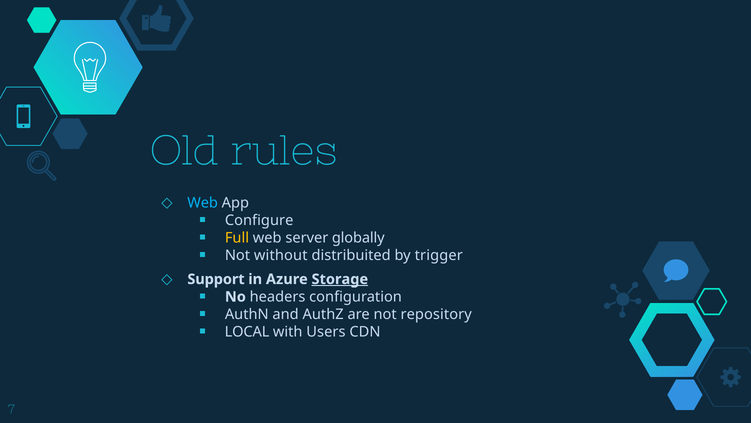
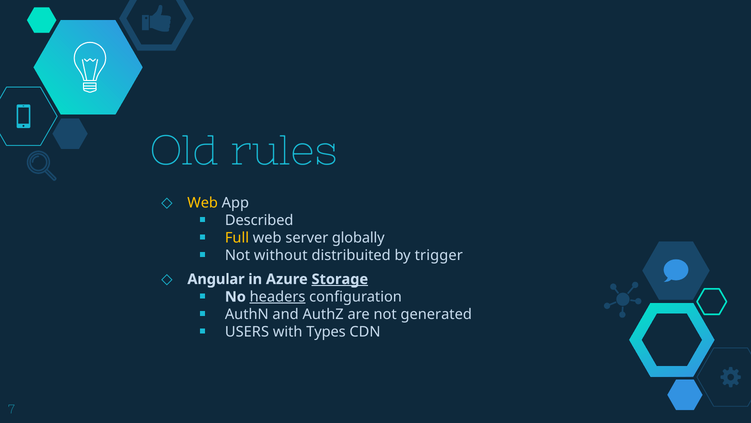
Web at (203, 203) colour: light blue -> yellow
Configure: Configure -> Described
Support: Support -> Angular
headers underline: none -> present
repository: repository -> generated
LOCAL: LOCAL -> USERS
Users: Users -> Types
